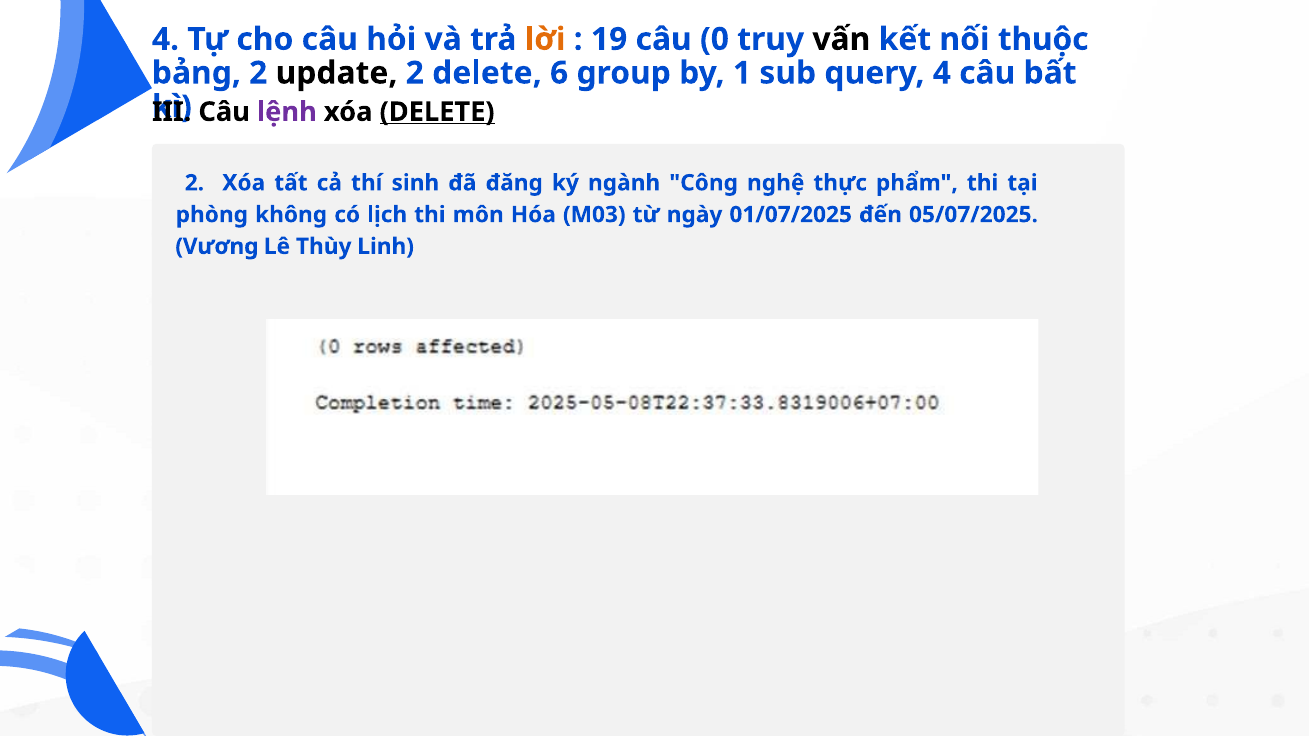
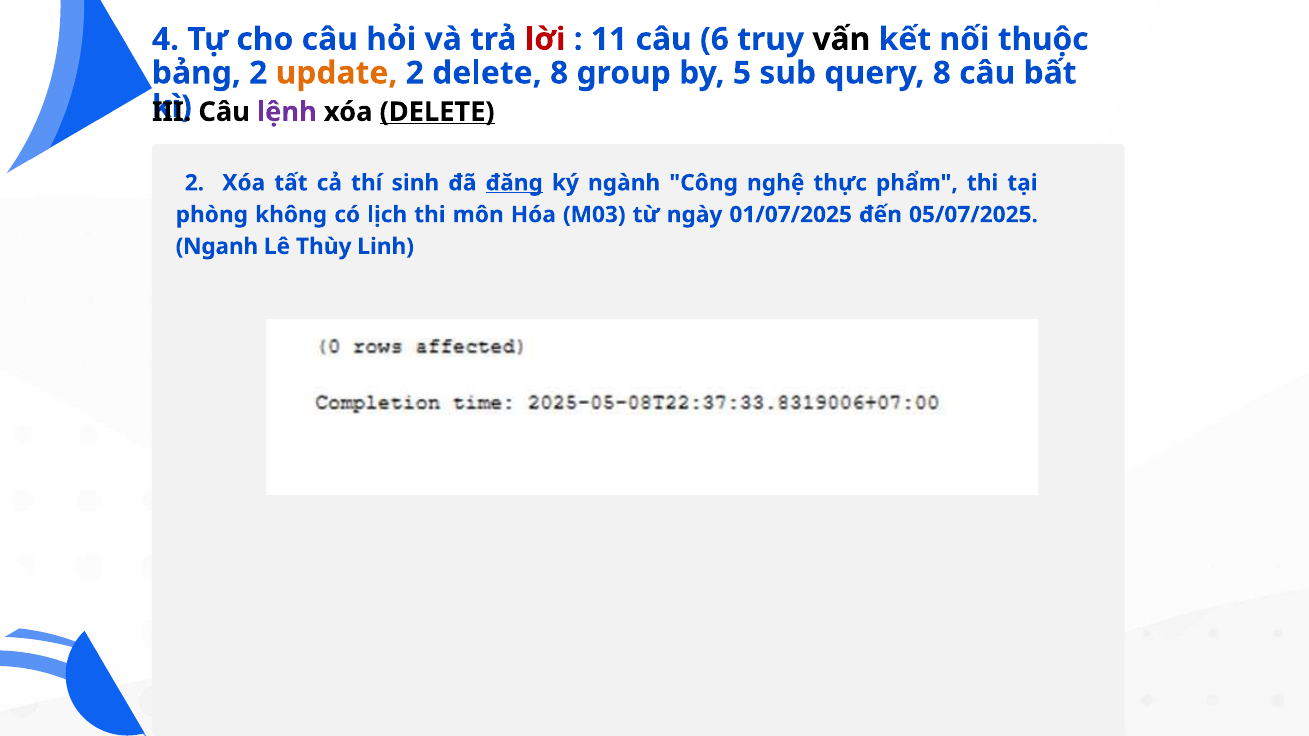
lời colour: orange -> red
19: 19 -> 11
0: 0 -> 6
update colour: black -> orange
delete 6: 6 -> 8
1: 1 -> 5
query 4: 4 -> 8
đăng underline: none -> present
Vương: Vương -> Nganh
